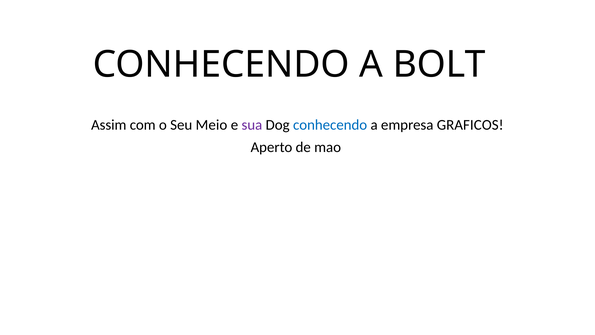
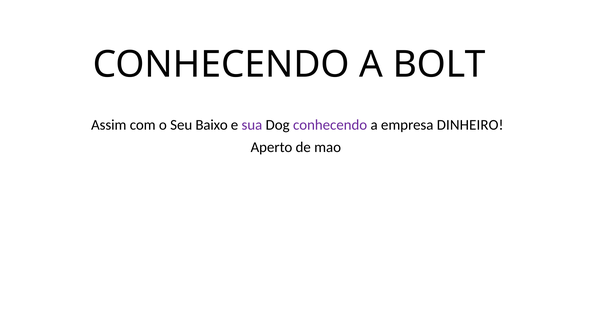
Meio: Meio -> Baixo
conhecendo at (330, 125) colour: blue -> purple
GRAFICOS: GRAFICOS -> DINHEIRO
